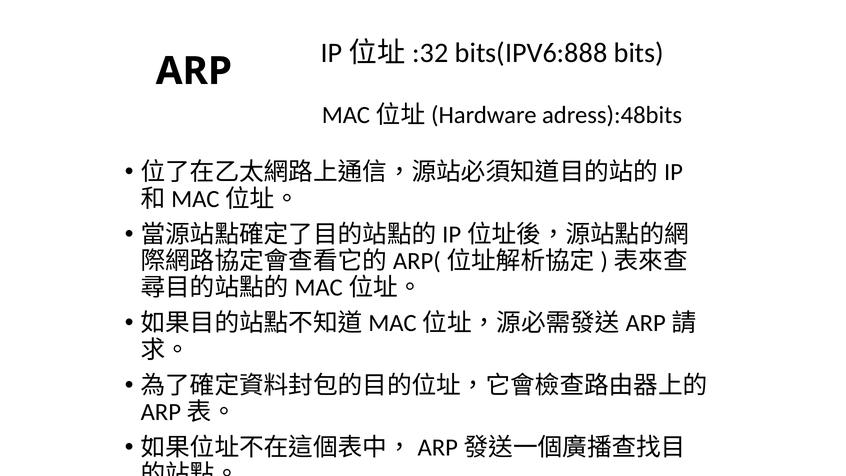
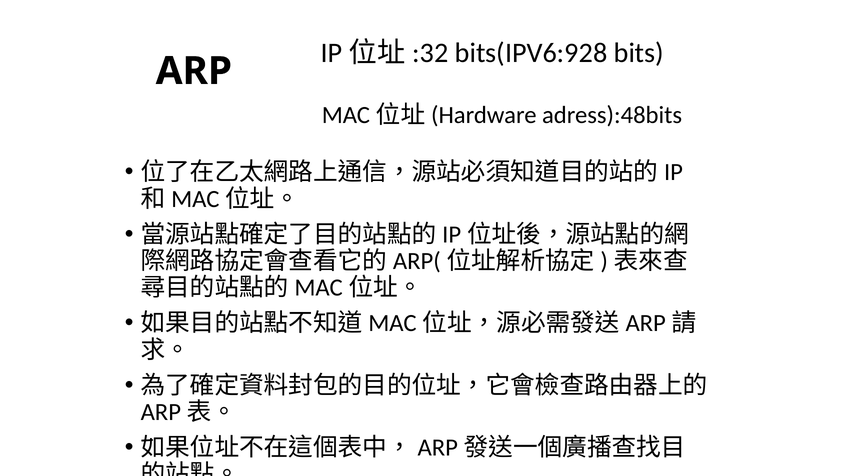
bits(IPV6:888: bits(IPV6:888 -> bits(IPV6:928
